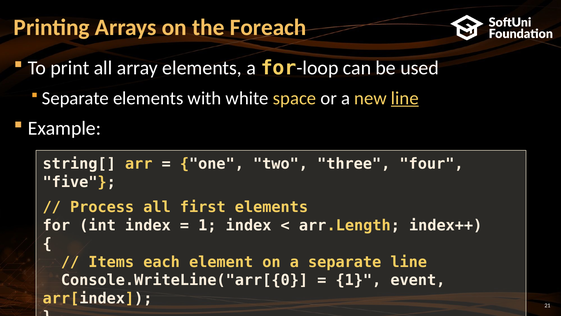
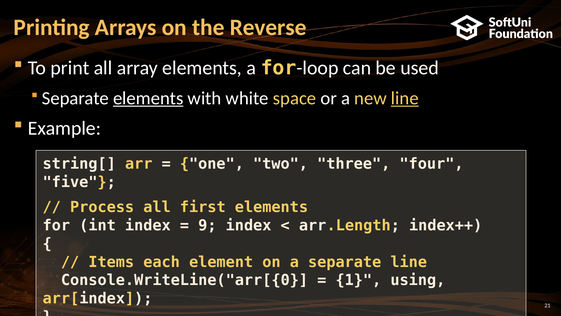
Foreach: Foreach -> Reverse
elements at (148, 98) underline: none -> present
1 at (207, 225): 1 -> 9
event: event -> using
